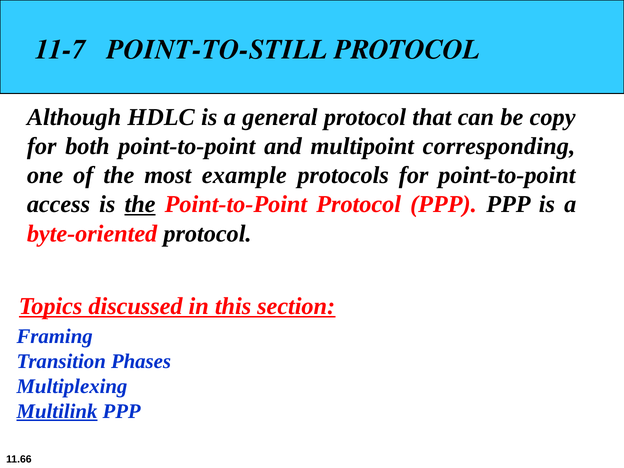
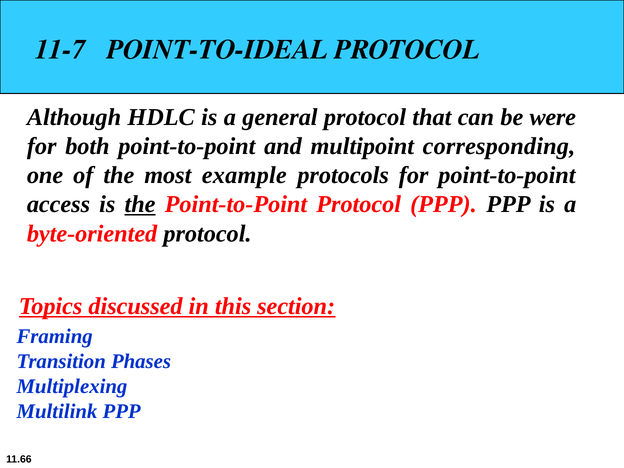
POINT-TO-STILL: POINT-TO-STILL -> POINT-TO-IDEAL
copy: copy -> were
Multilink underline: present -> none
